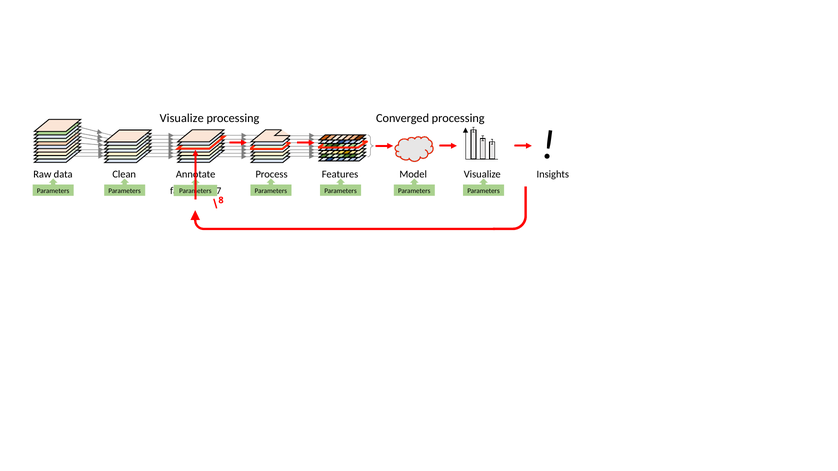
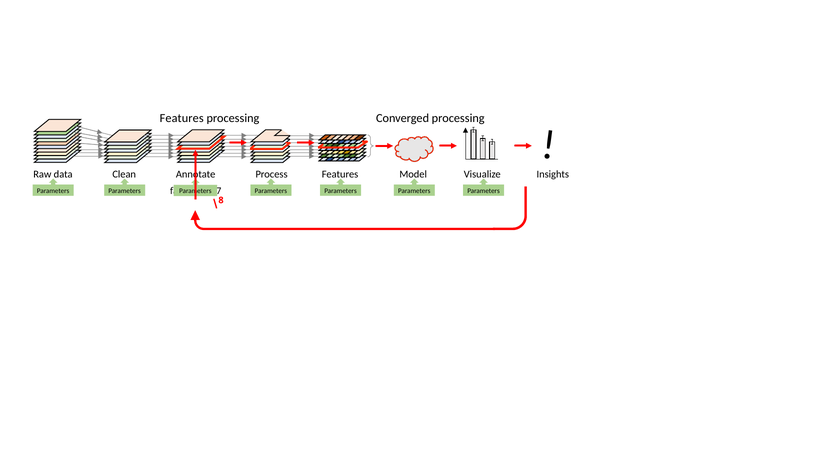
Visualize at (182, 118): Visualize -> Features
